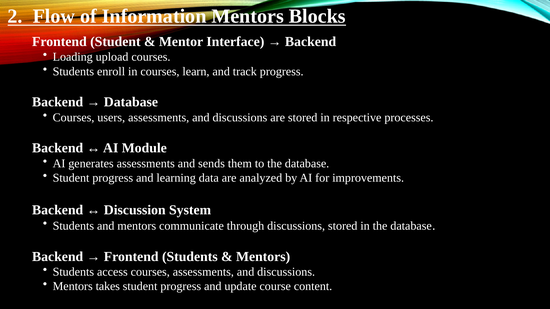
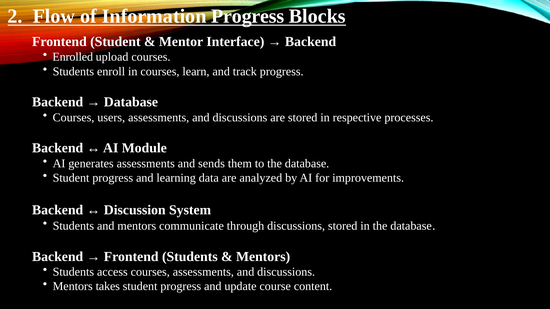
Information Mentors: Mentors -> Progress
Loading: Loading -> Enrolled
